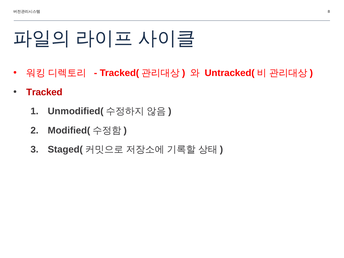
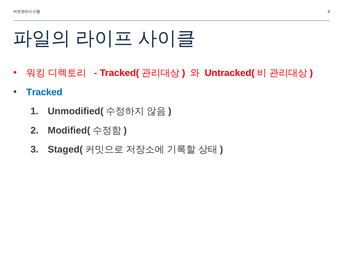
Tracked colour: red -> blue
